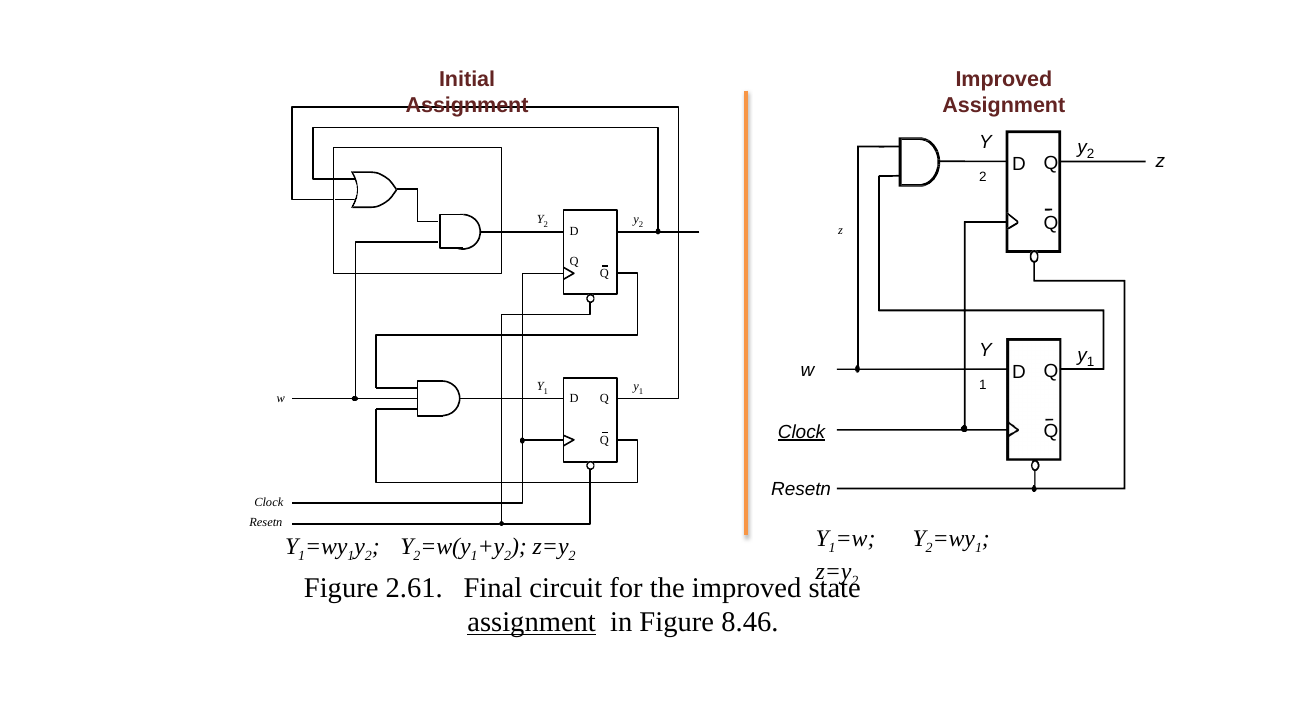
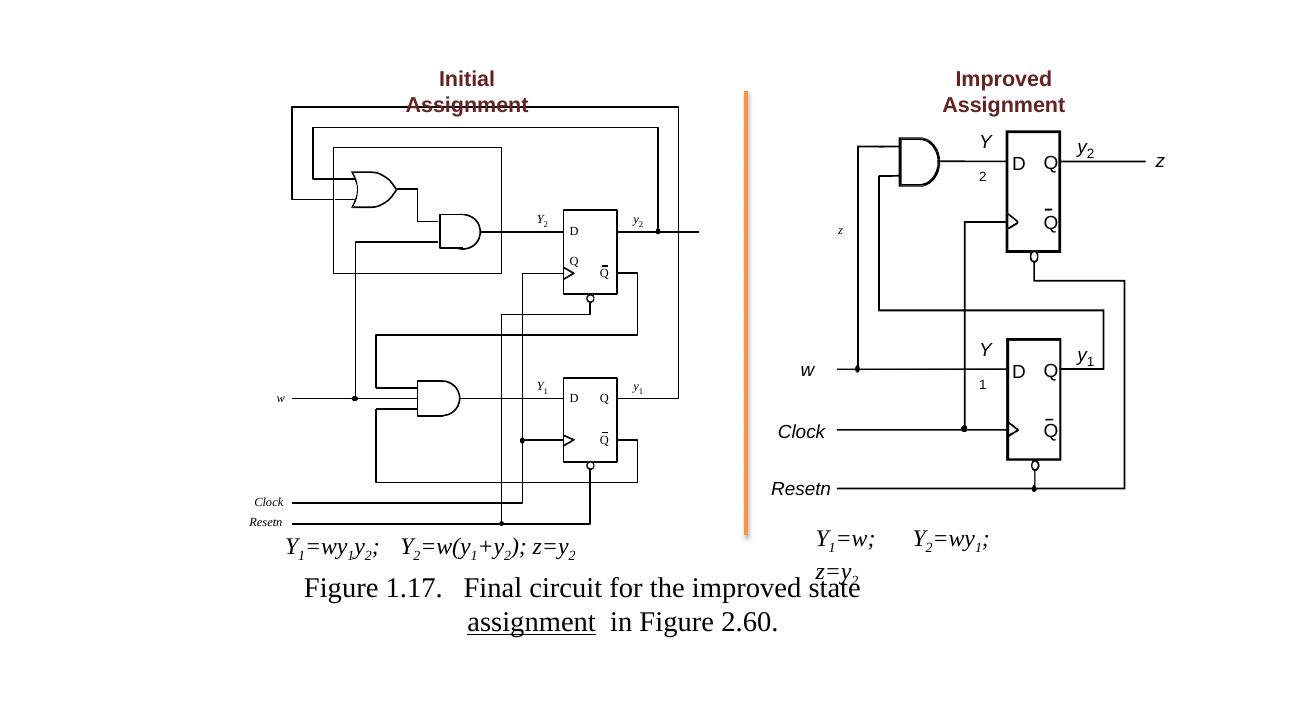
Clock at (802, 432) underline: present -> none
2.61: 2.61 -> 1.17
8.46: 8.46 -> 2.60
